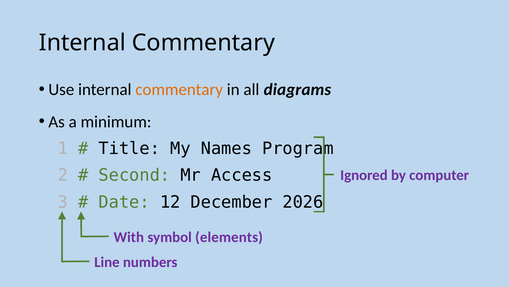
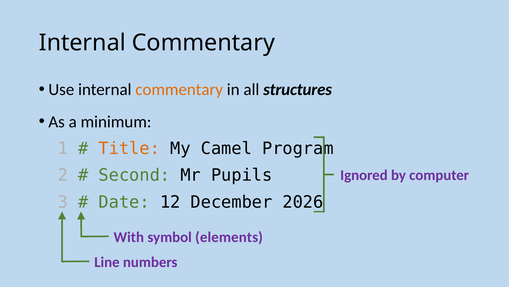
diagrams: diagrams -> structures
Title colour: black -> orange
Names: Names -> Camel
Access: Access -> Pupils
